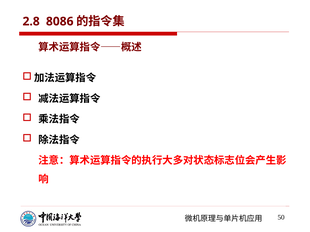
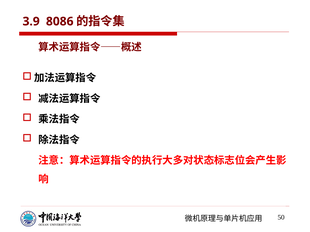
2.8: 2.8 -> 3.9
